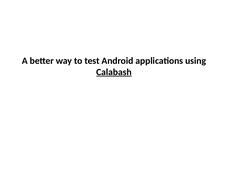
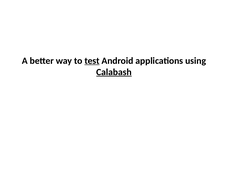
test underline: none -> present
